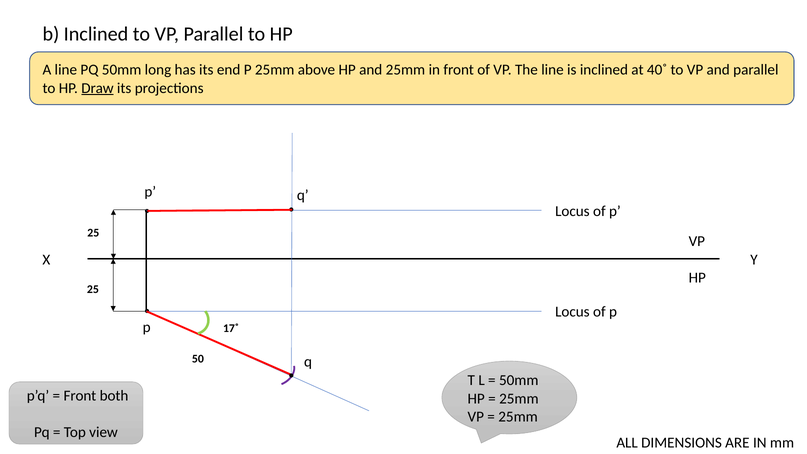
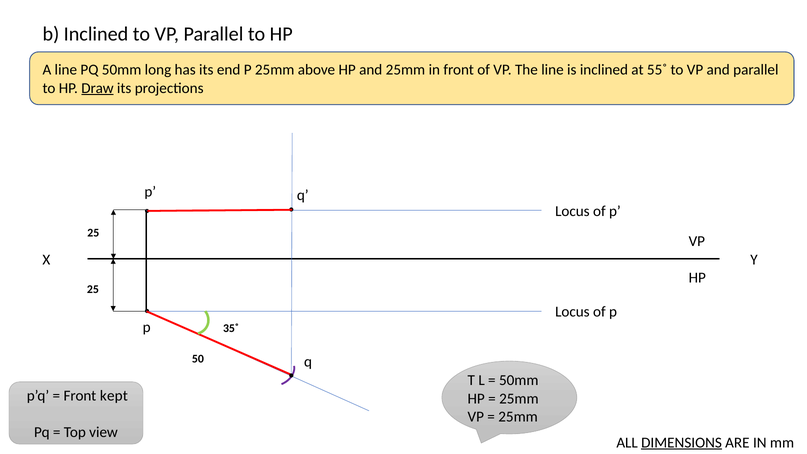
40˚: 40˚ -> 55˚
17˚: 17˚ -> 35˚
both: both -> kept
DIMENSIONS underline: none -> present
